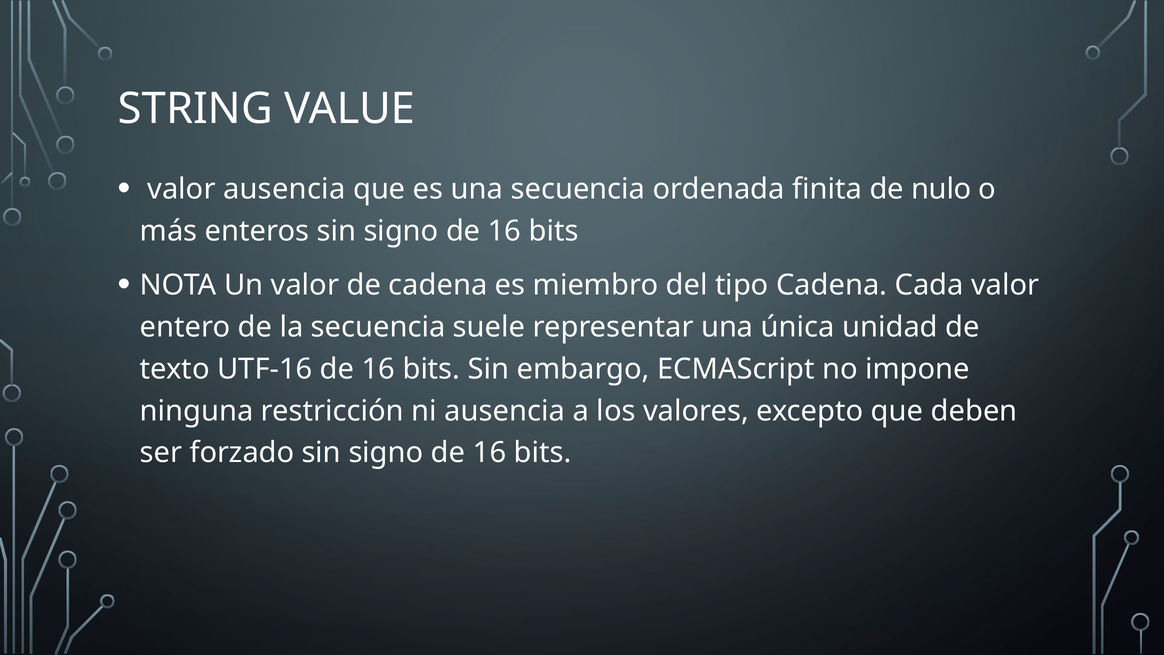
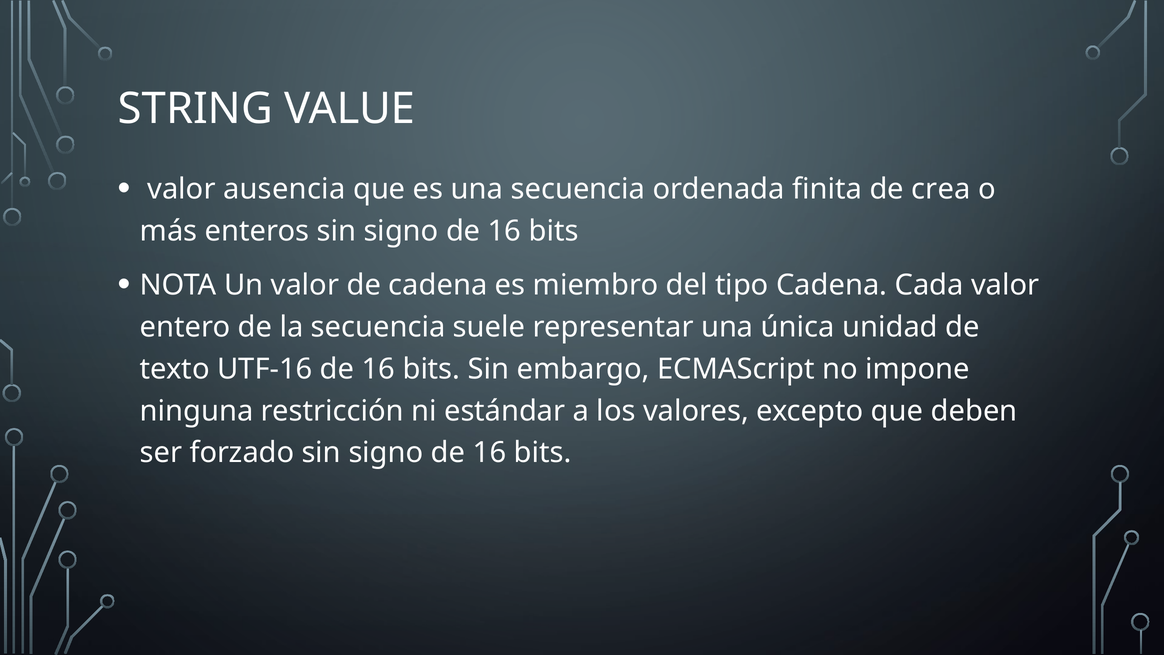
nulo: nulo -> crea
ni ausencia: ausencia -> estándar
